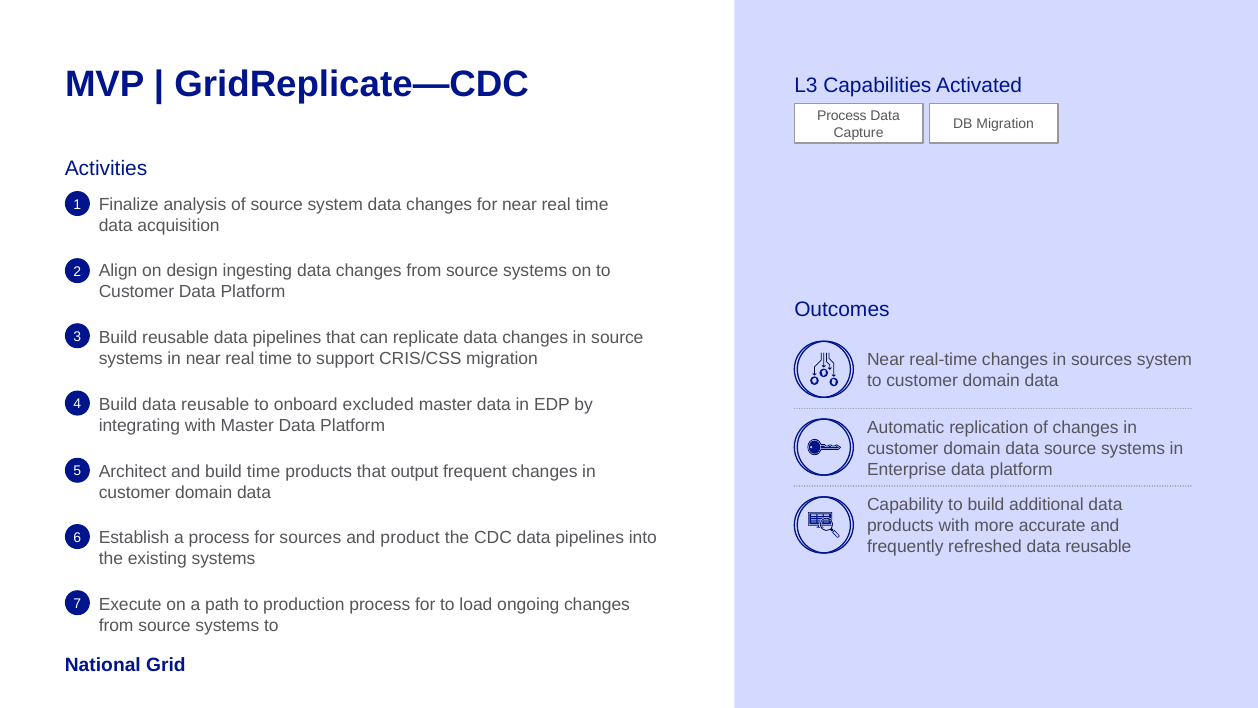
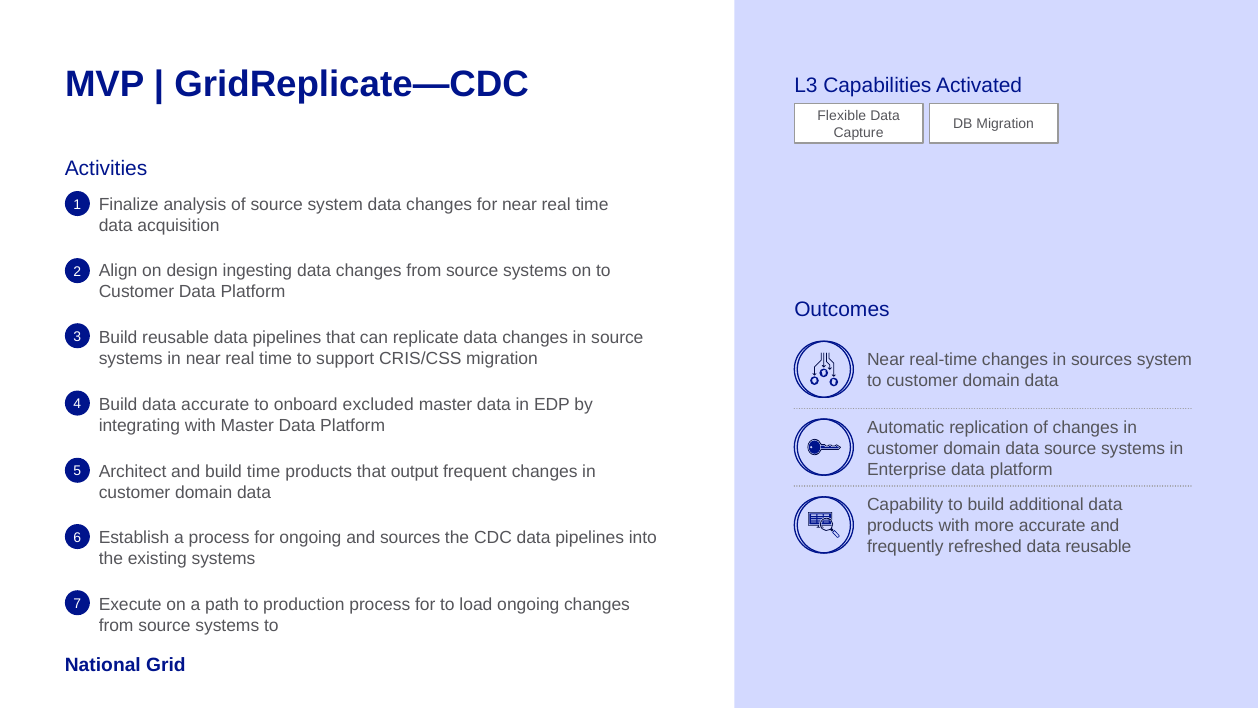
Process at (842, 116): Process -> Flexible
reusable at (215, 404): reusable -> accurate
for sources: sources -> ongoing
and product: product -> sources
